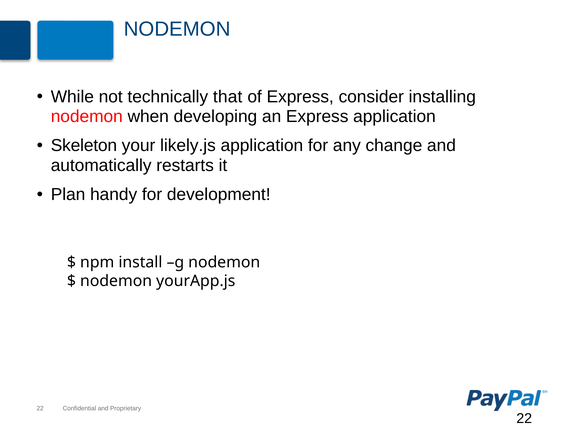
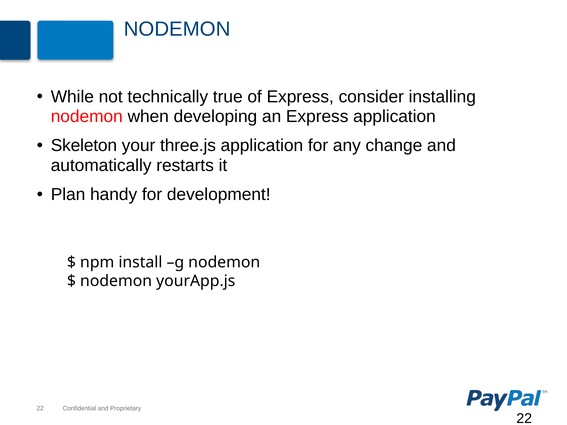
that: that -> true
likely.js: likely.js -> three.js
